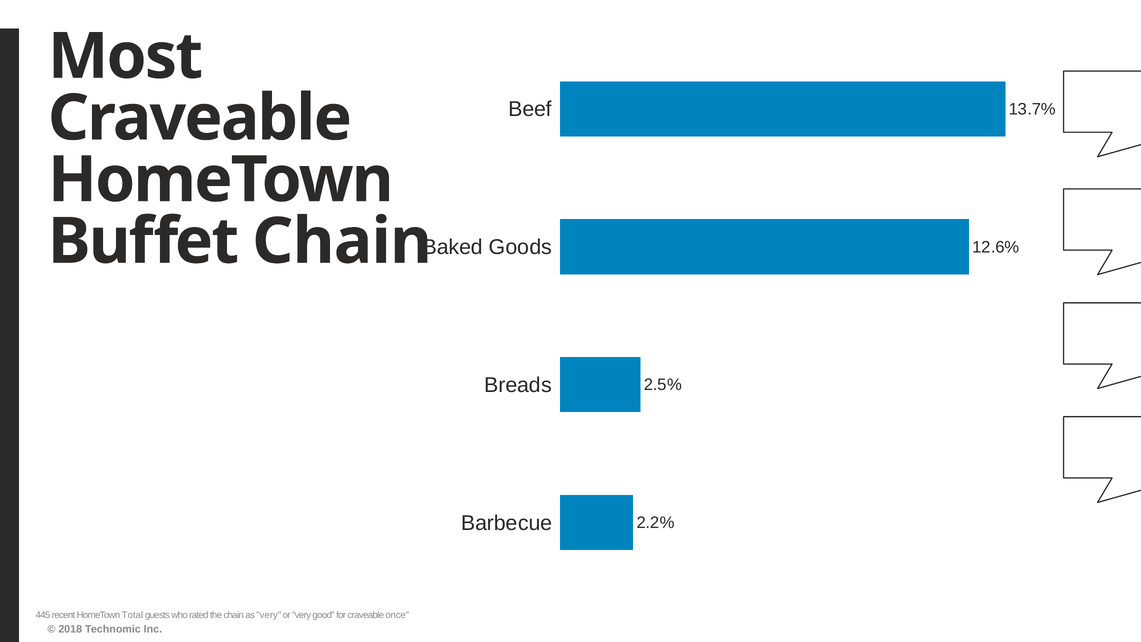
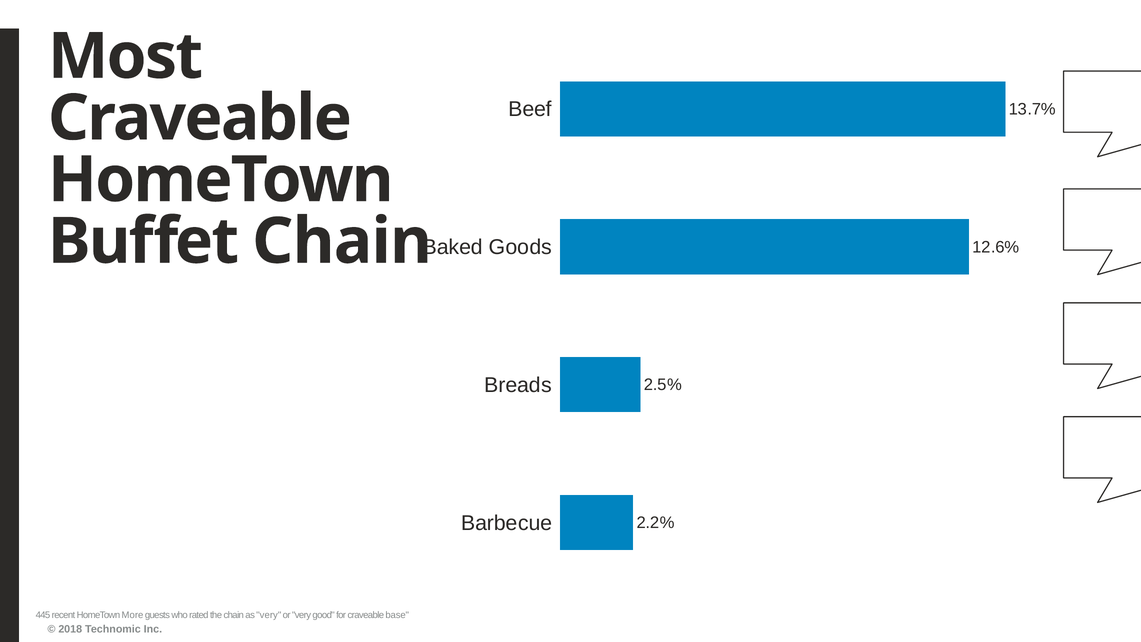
Total: Total -> More
once: once -> base
